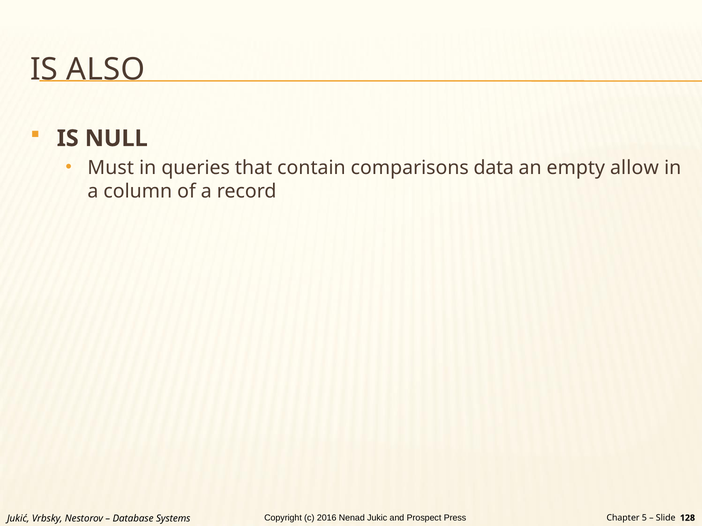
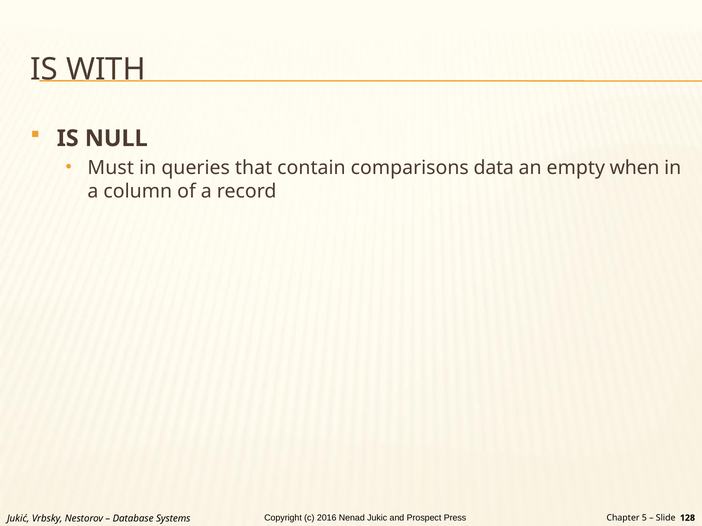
ALSO: ALSO -> WITH
allow: allow -> when
